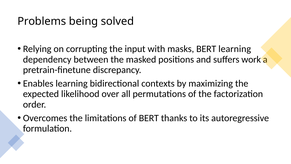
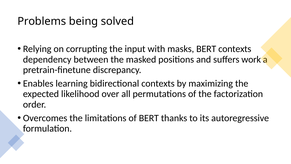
BERT learning: learning -> contexts
